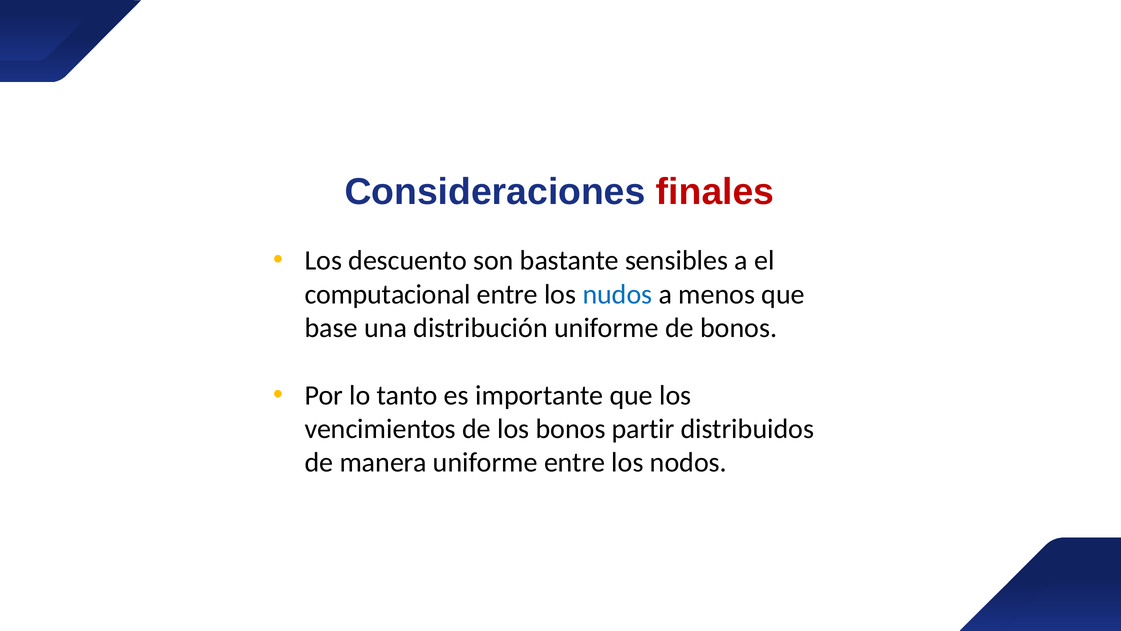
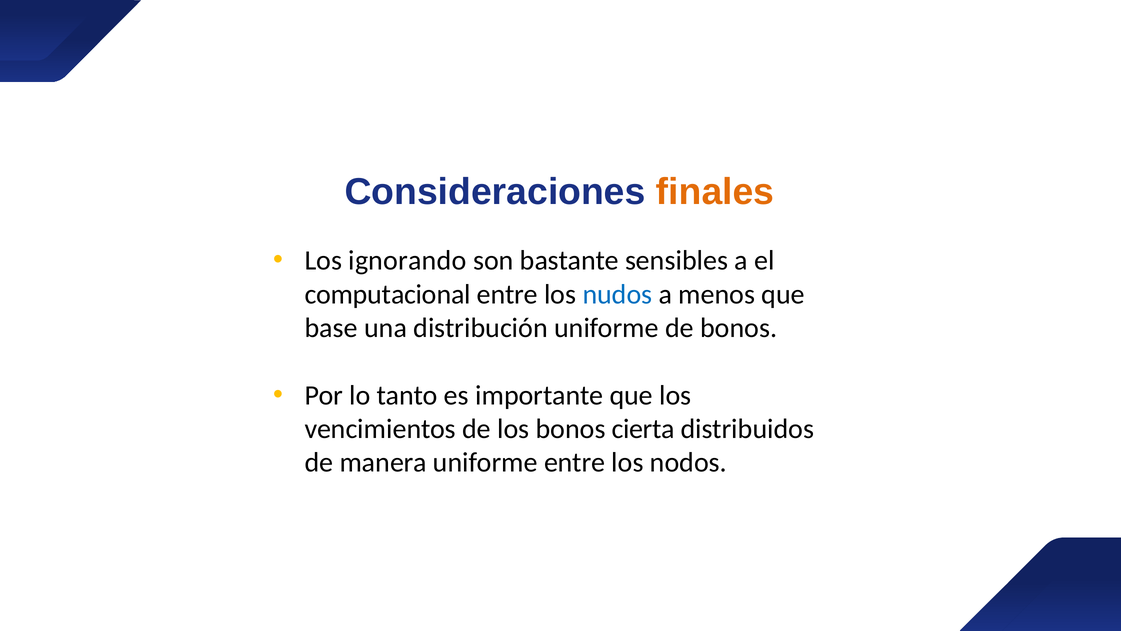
finales colour: red -> orange
descuento: descuento -> ignorando
partir: partir -> cierta
